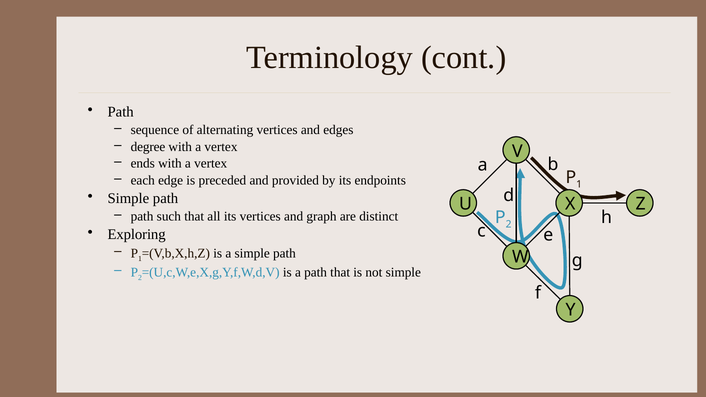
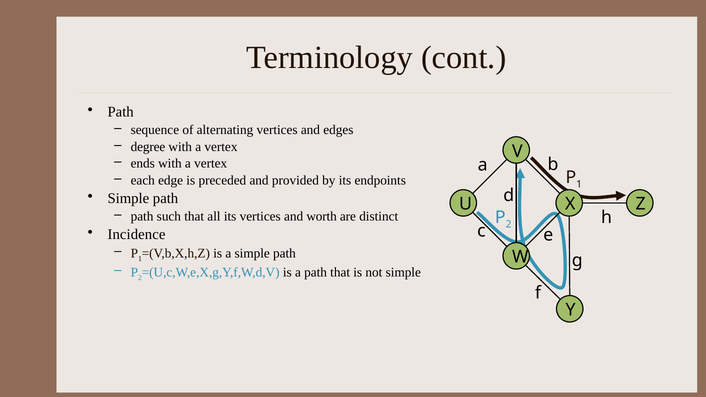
graph: graph -> worth
Exploring: Exploring -> Incidence
